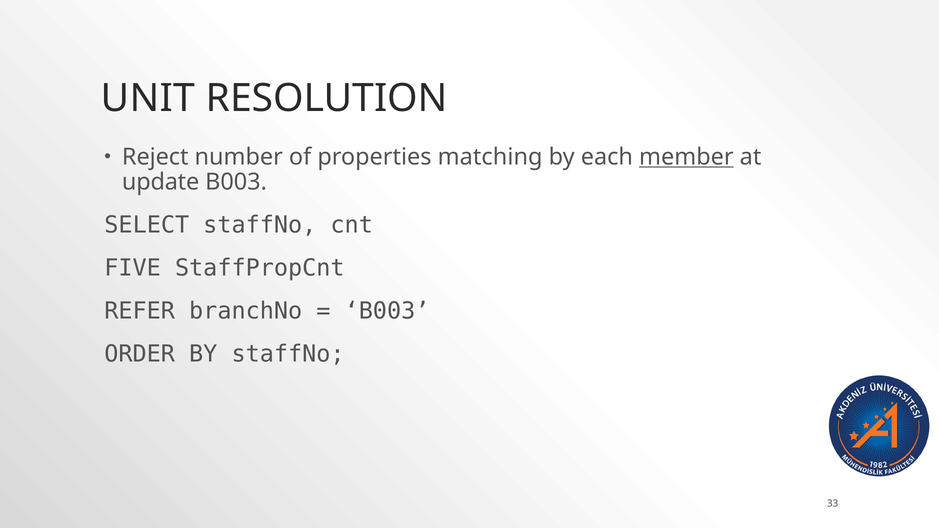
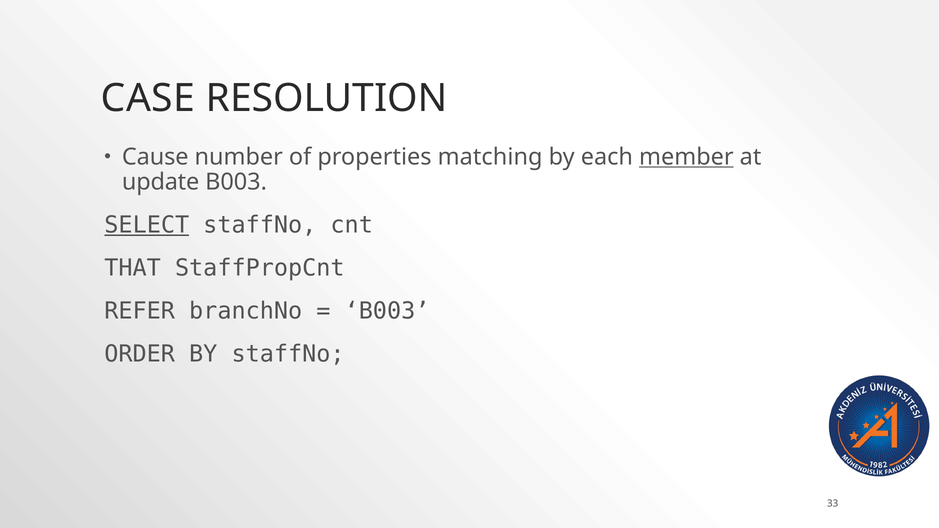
UNIT: UNIT -> CASE
Reject: Reject -> Cause
SELECT underline: none -> present
FIVE: FIVE -> THAT
